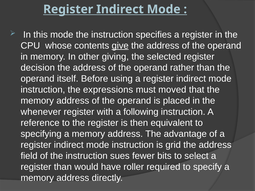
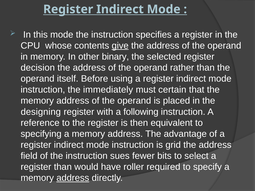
giving: giving -> binary
expressions: expressions -> immediately
moved: moved -> certain
whenever: whenever -> designing
address at (73, 178) underline: none -> present
